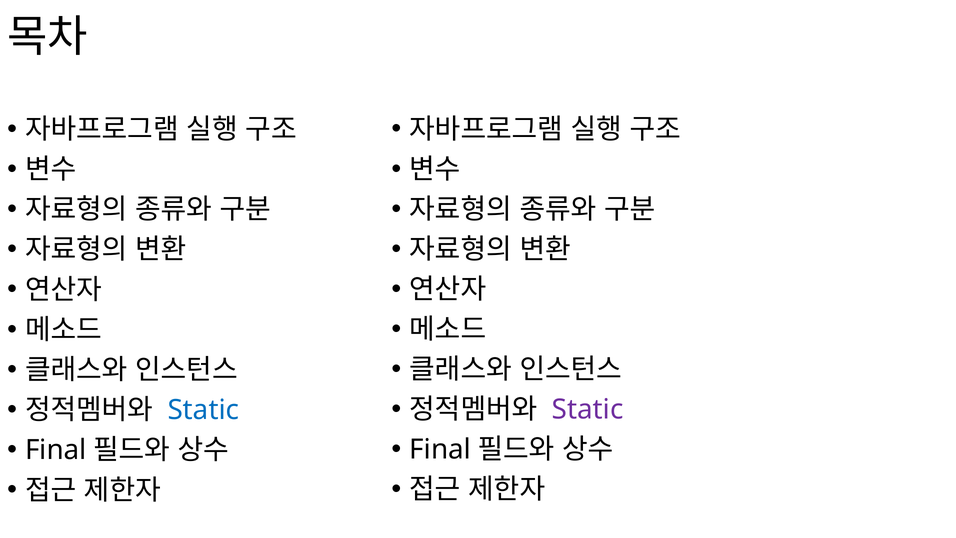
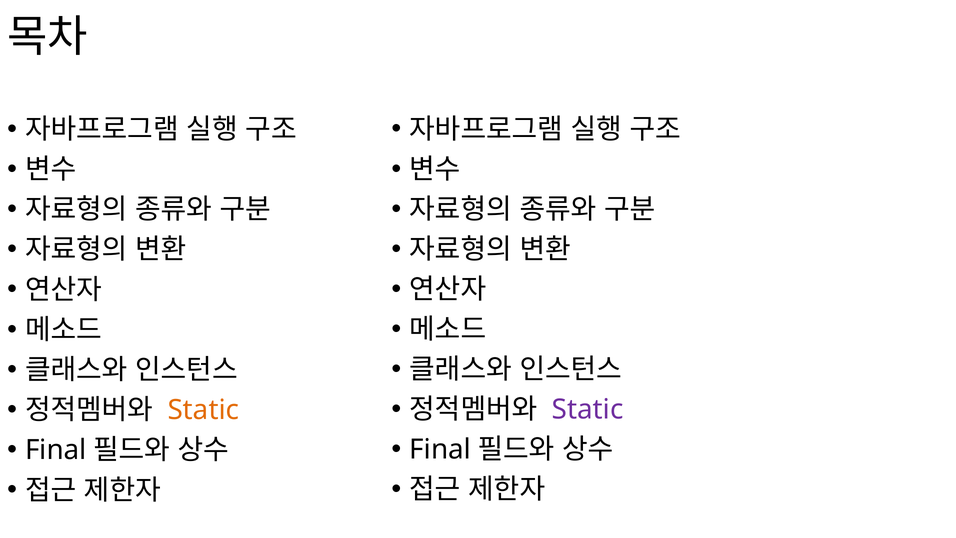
Static at (203, 410) colour: blue -> orange
